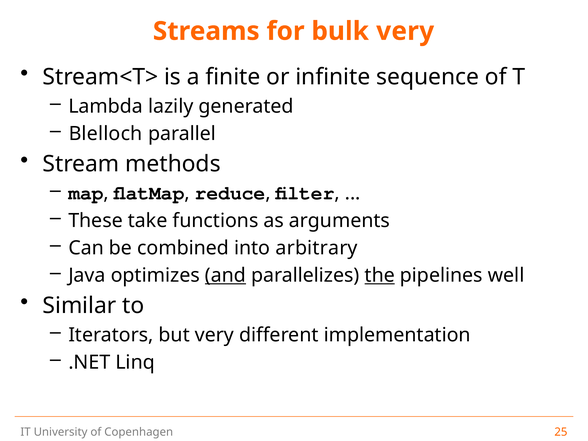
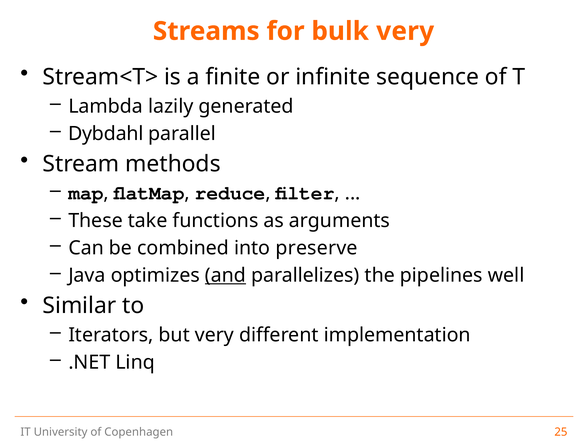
Blelloch: Blelloch -> Dybdahl
arbitrary: arbitrary -> preserve
the underline: present -> none
